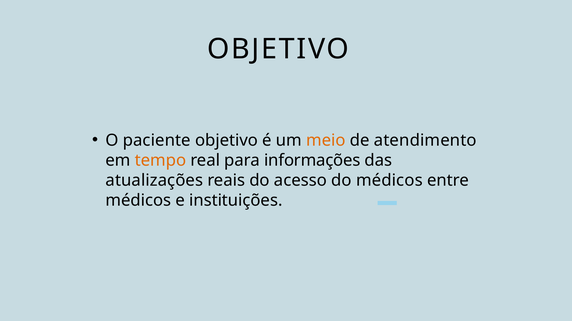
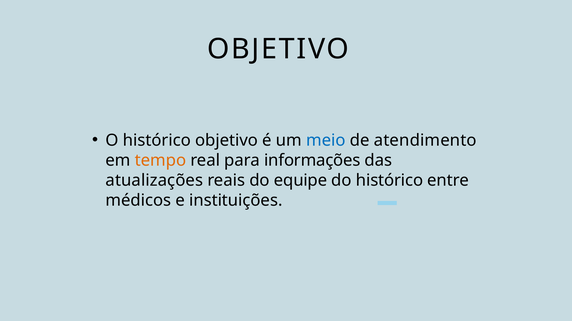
O paciente: paciente -> histórico
meio colour: orange -> blue
acesso: acesso -> equipe
do médicos: médicos -> histórico
